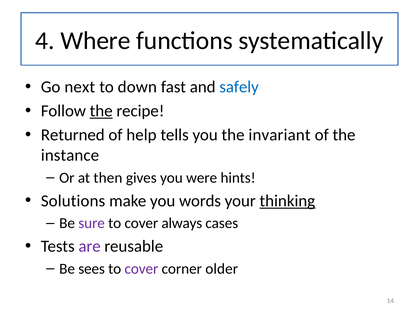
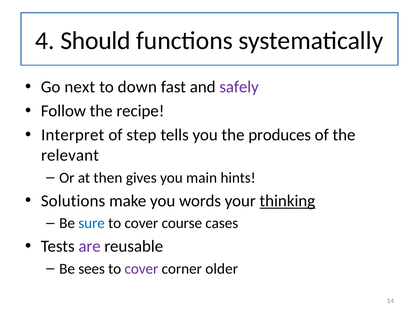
Where: Where -> Should
safely colour: blue -> purple
the at (101, 111) underline: present -> none
Returned: Returned -> Interpret
help: help -> step
invariant: invariant -> produces
instance: instance -> relevant
were: were -> main
sure colour: purple -> blue
always: always -> course
